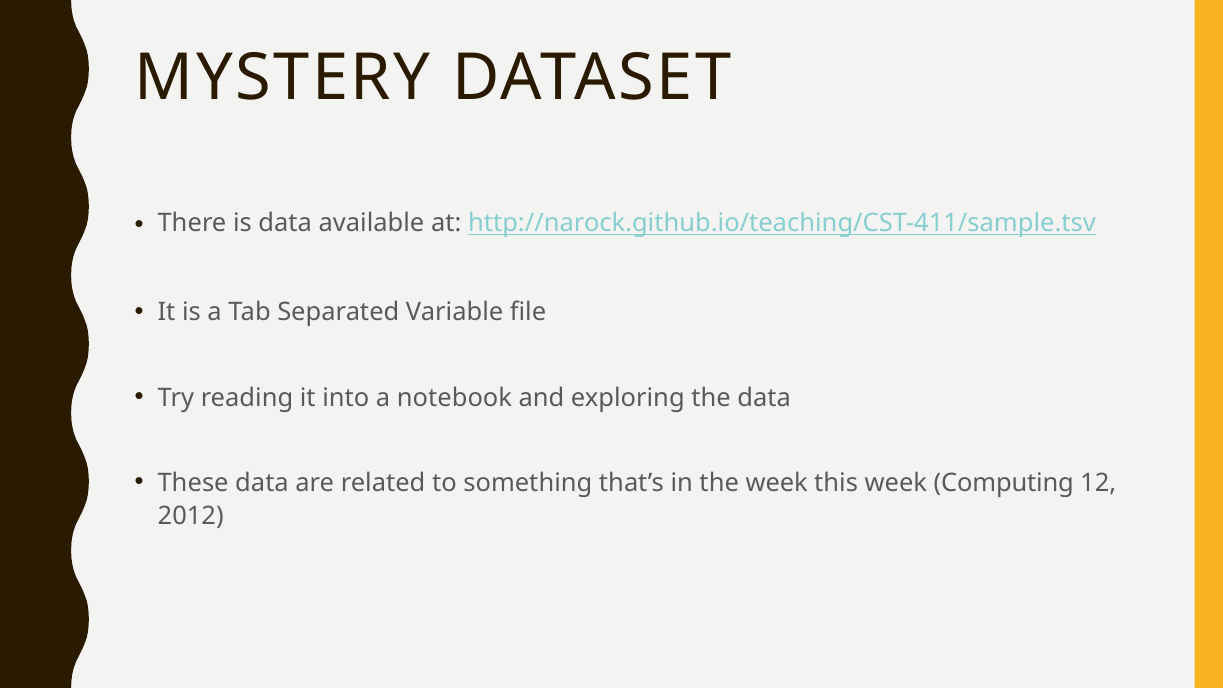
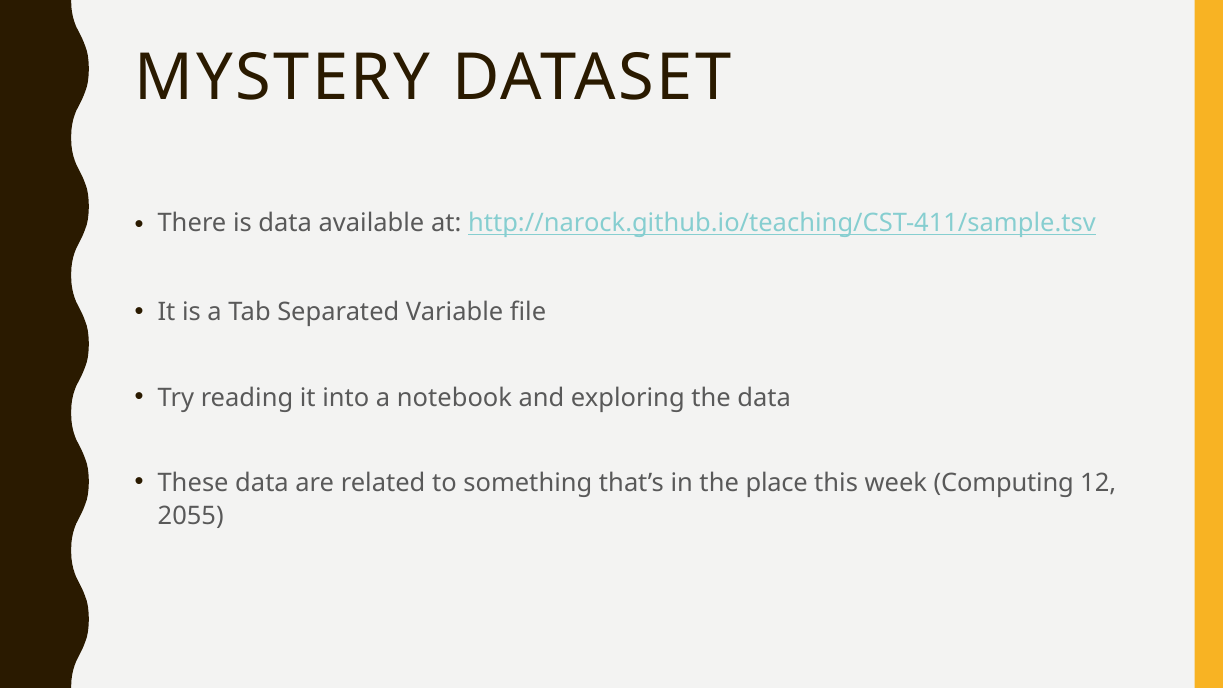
the week: week -> place
2012: 2012 -> 2055
